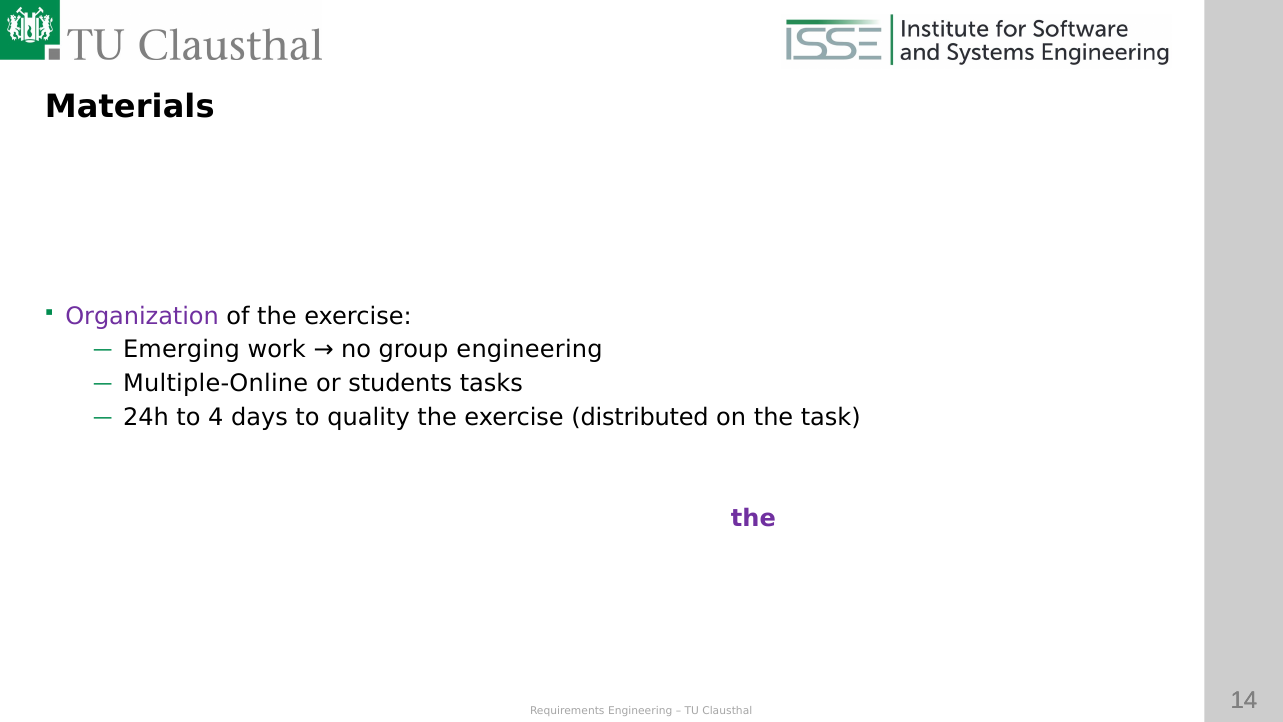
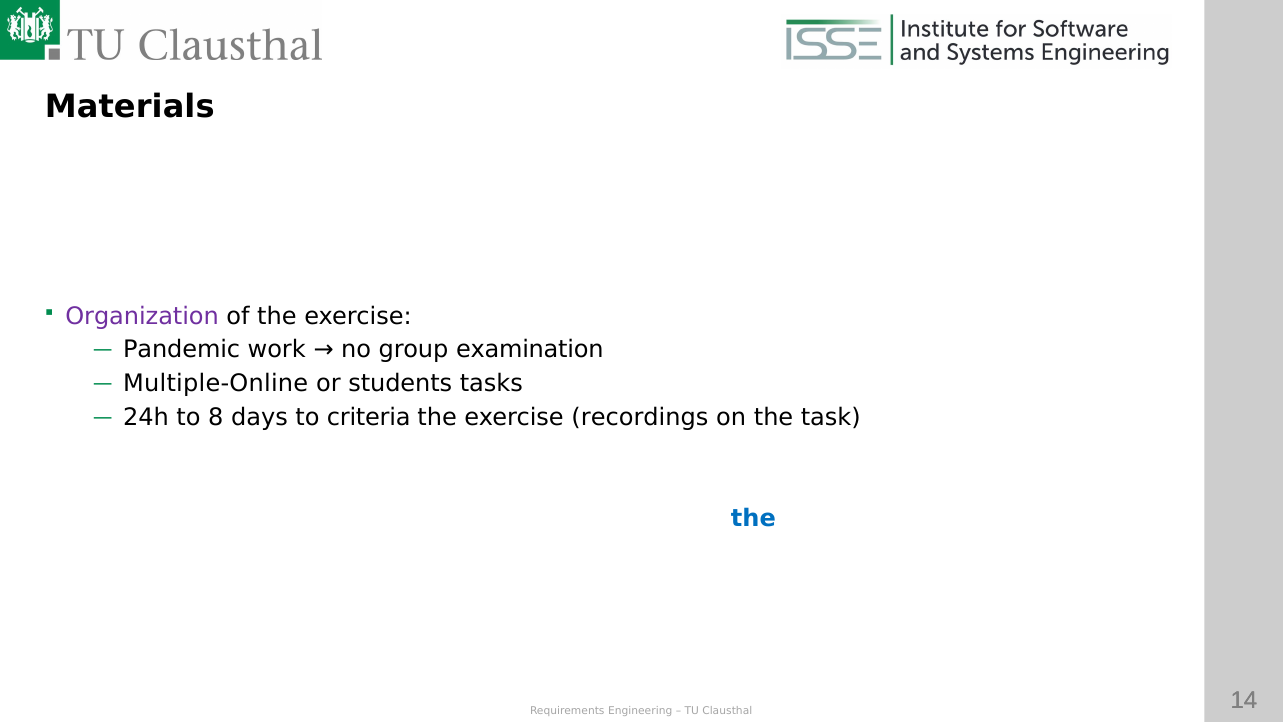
Emerging: Emerging -> Pandemic
group engineering: engineering -> examination
4: 4 -> 8
quality: quality -> criteria
distributed: distributed -> recordings
the at (753, 518) colour: purple -> blue
